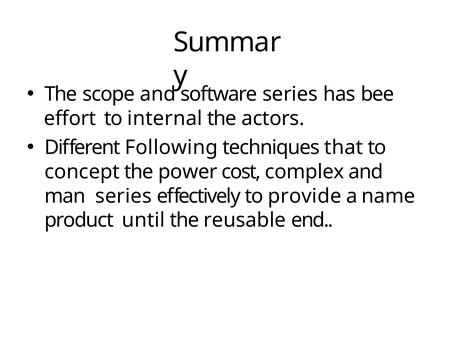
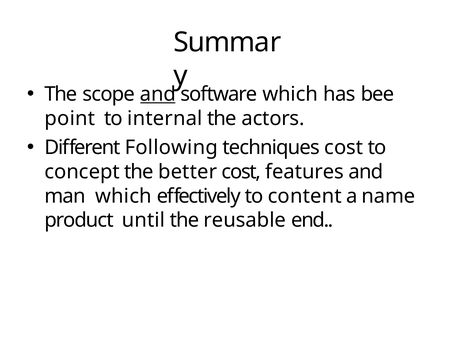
and at (158, 94) underline: none -> present
software series: series -> which
effort: effort -> point
techniques that: that -> cost
power: power -> better
complex: complex -> features
man series: series -> which
provide: provide -> content
